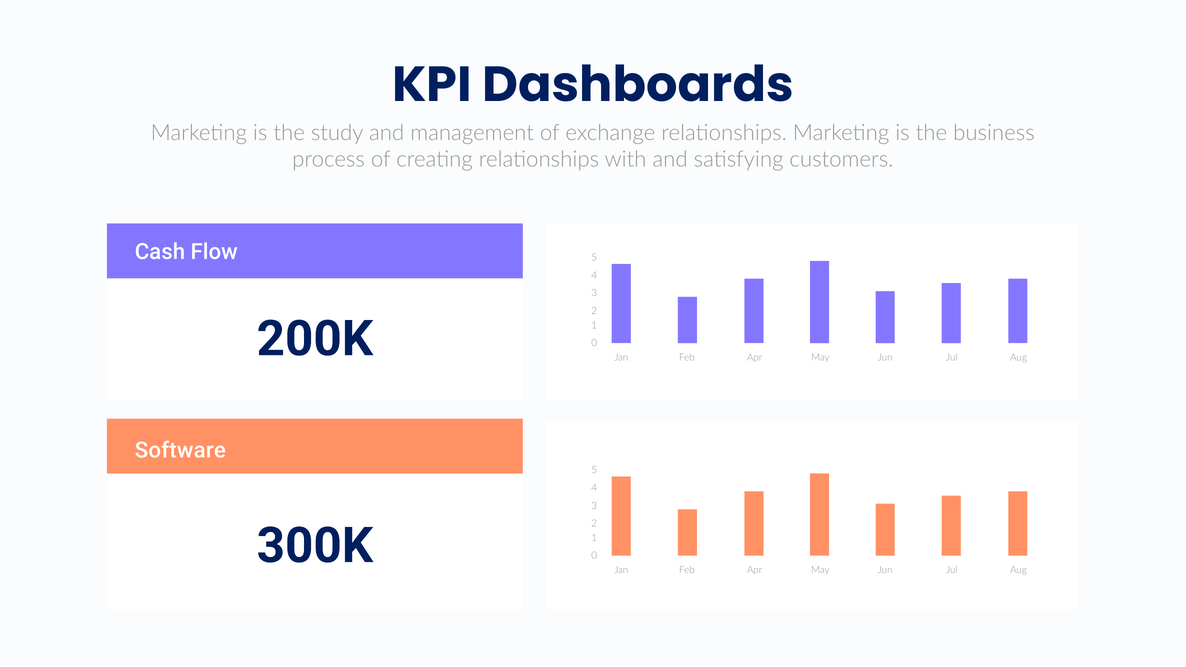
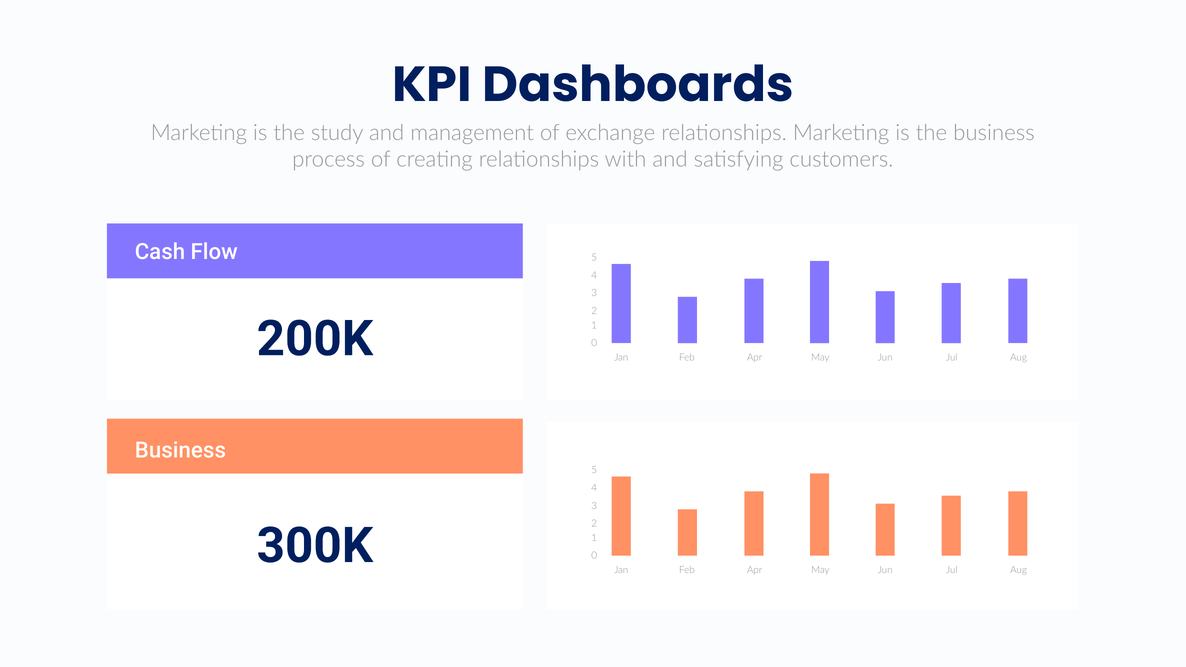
Software at (180, 451): Software -> Business
